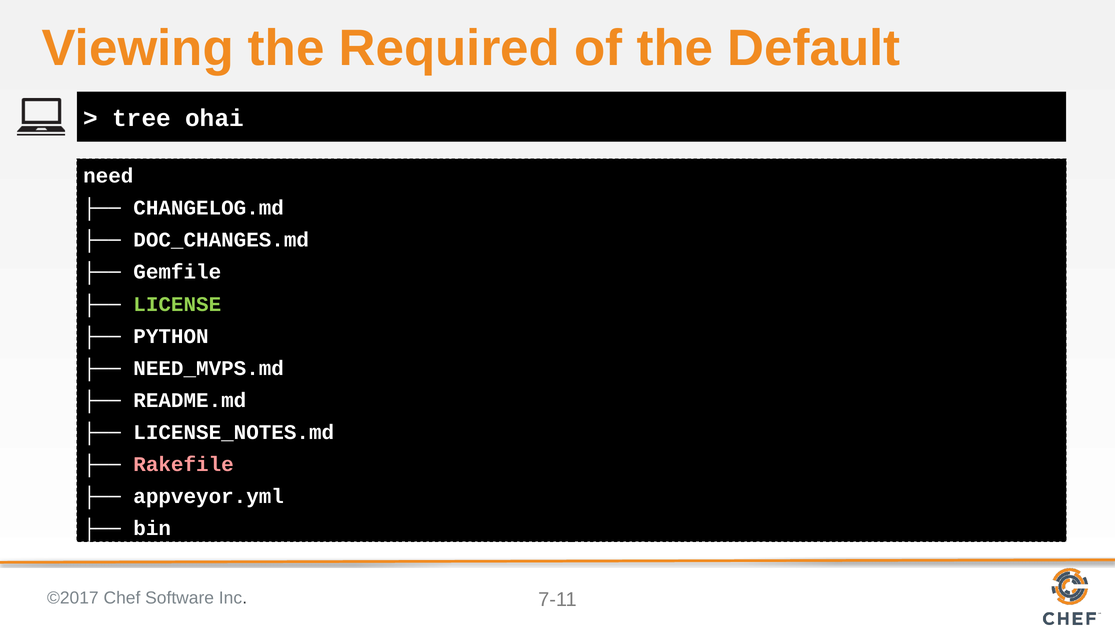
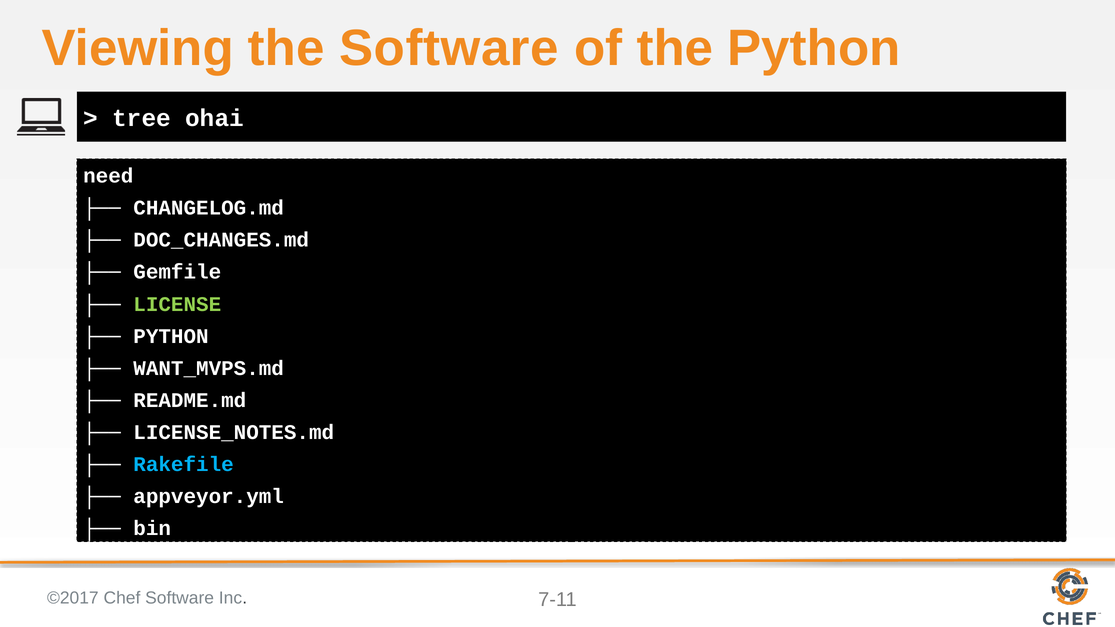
the Required: Required -> Software
the Default: Default -> Python
NEED_MVPS.md: NEED_MVPS.md -> WANT_MVPS.md
Rakefile colour: pink -> light blue
